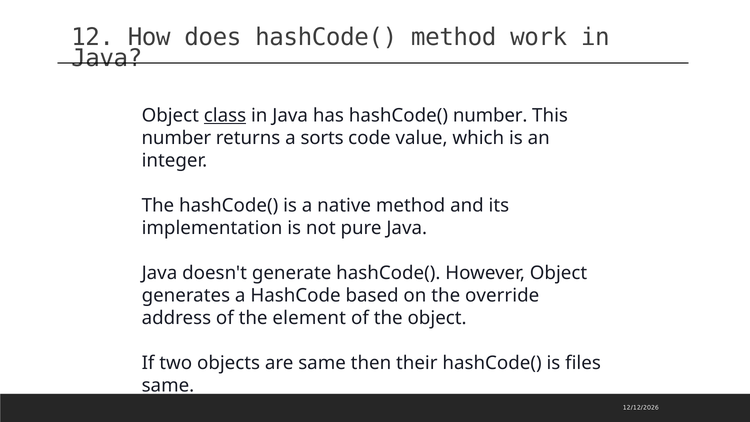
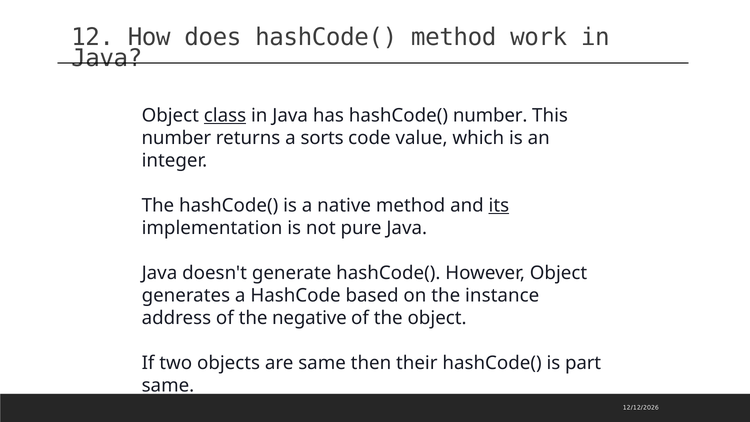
its underline: none -> present
override: override -> instance
element: element -> negative
files: files -> part
